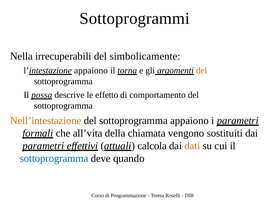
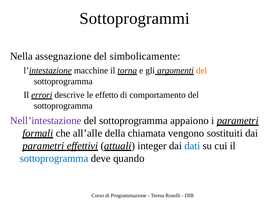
irrecuperabili: irrecuperabili -> assegnazione
l’intestazione appaiono: appaiono -> macchine
possa: possa -> errori
Nell’intestazione colour: orange -> purple
all’vita: all’vita -> all’alle
calcola: calcola -> integer
dati colour: orange -> blue
